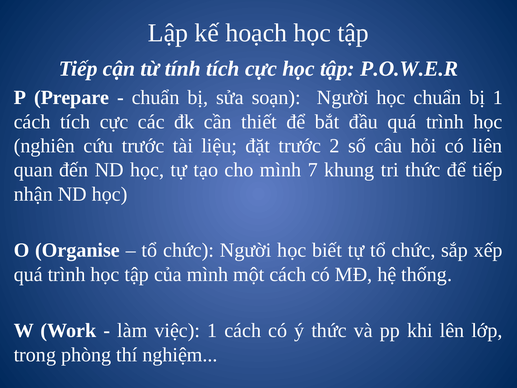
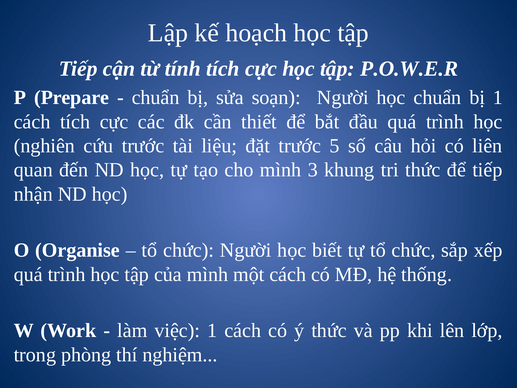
2: 2 -> 5
7: 7 -> 3
